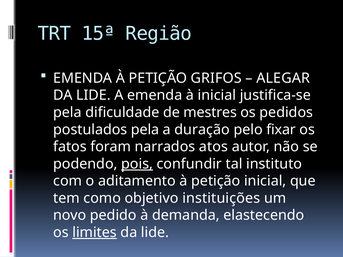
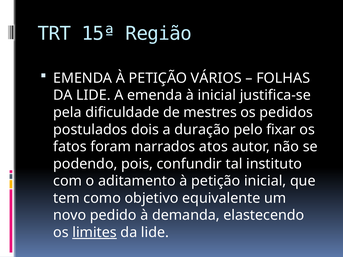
GRIFOS: GRIFOS -> VÁRIOS
ALEGAR: ALEGAR -> FOLHAS
postulados pela: pela -> dois
pois underline: present -> none
instituições: instituições -> equivalente
